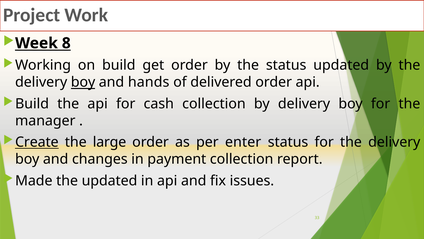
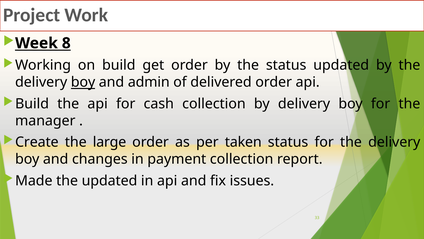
hands: hands -> admin
Create underline: present -> none
enter: enter -> taken
